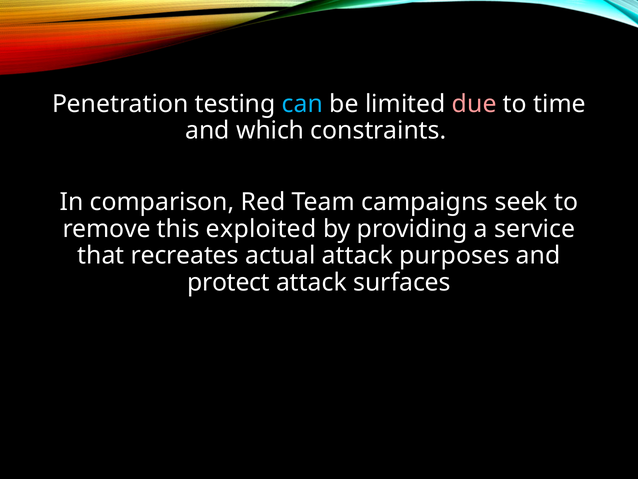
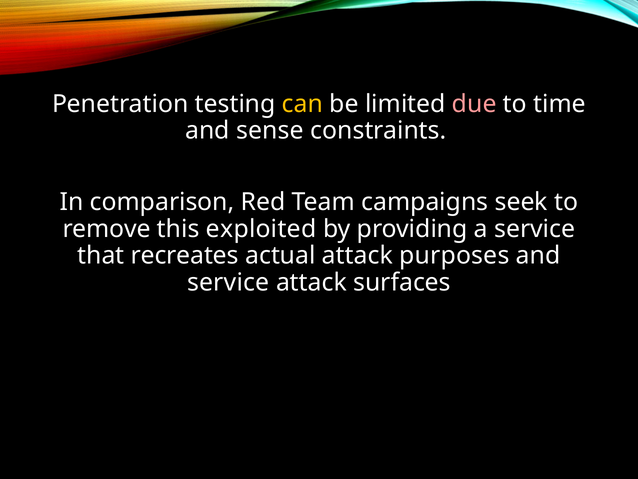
can colour: light blue -> yellow
which: which -> sense
protect at (228, 282): protect -> service
